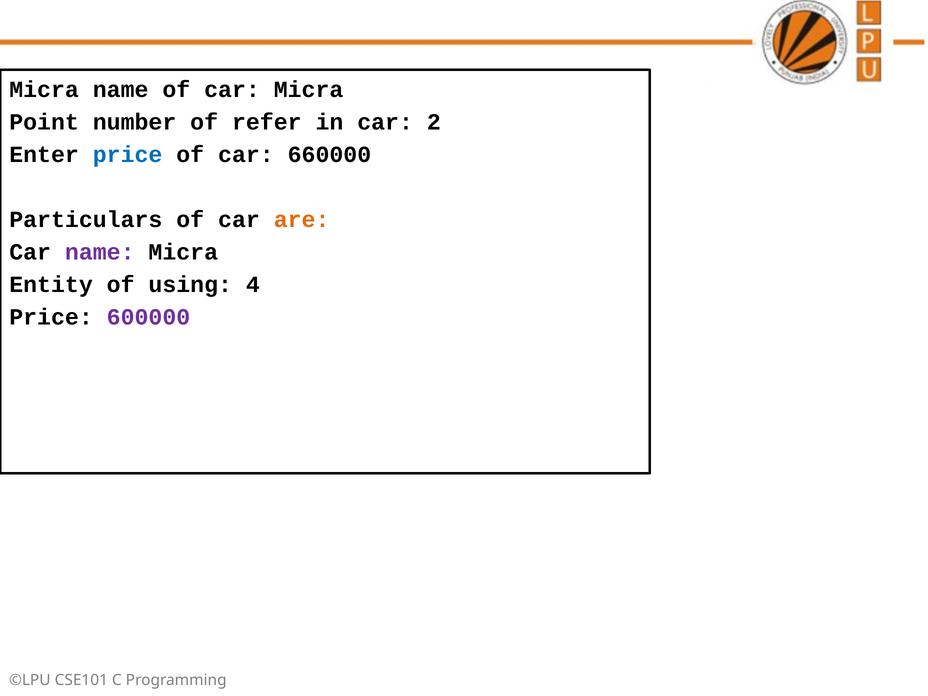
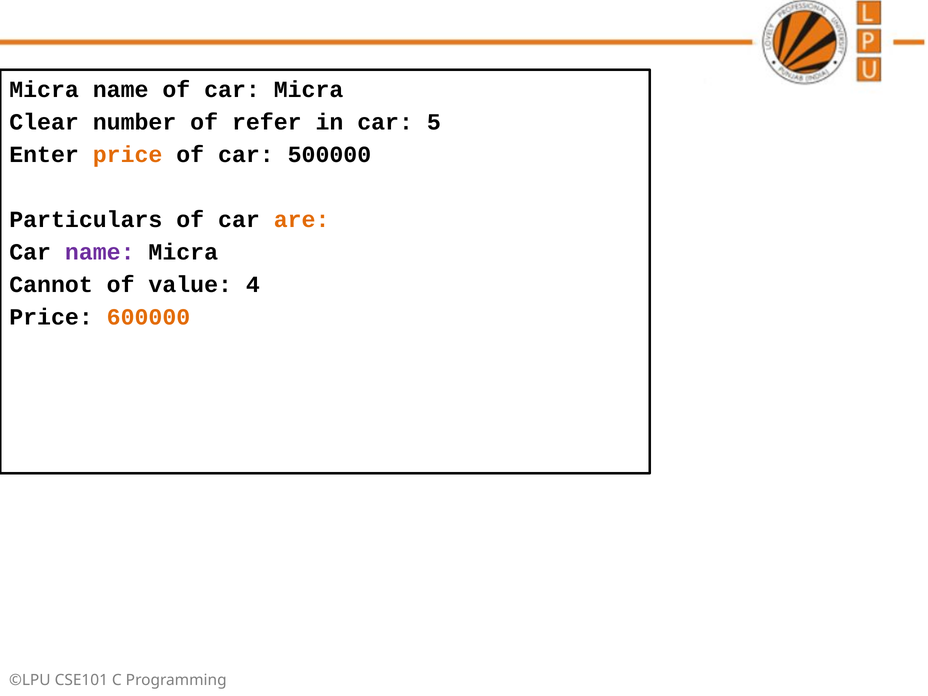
Point: Point -> Clear
2: 2 -> 5
price at (128, 155) colour: blue -> orange
660000: 660000 -> 500000
Entity: Entity -> Cannot
using: using -> value
600000 colour: purple -> orange
